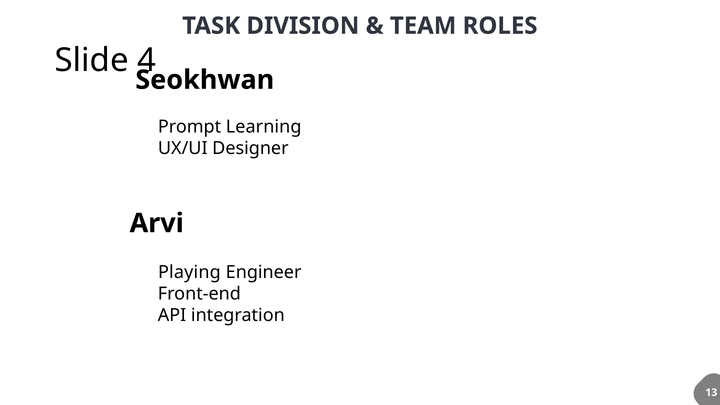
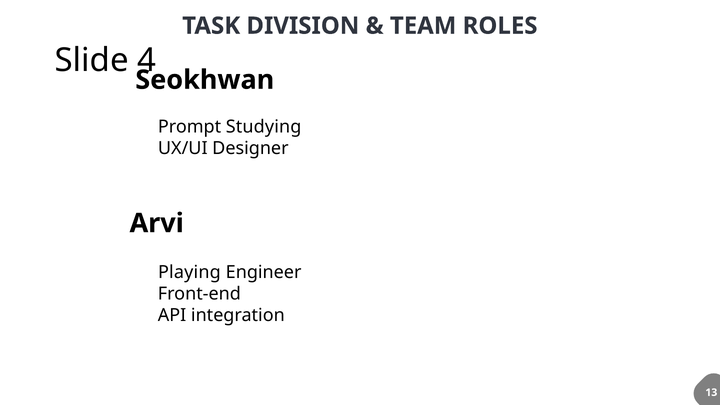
Learning: Learning -> Studying
